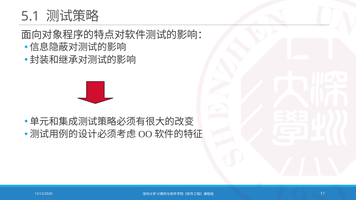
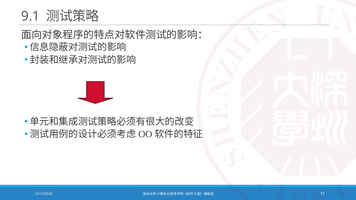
5.1: 5.1 -> 9.1
